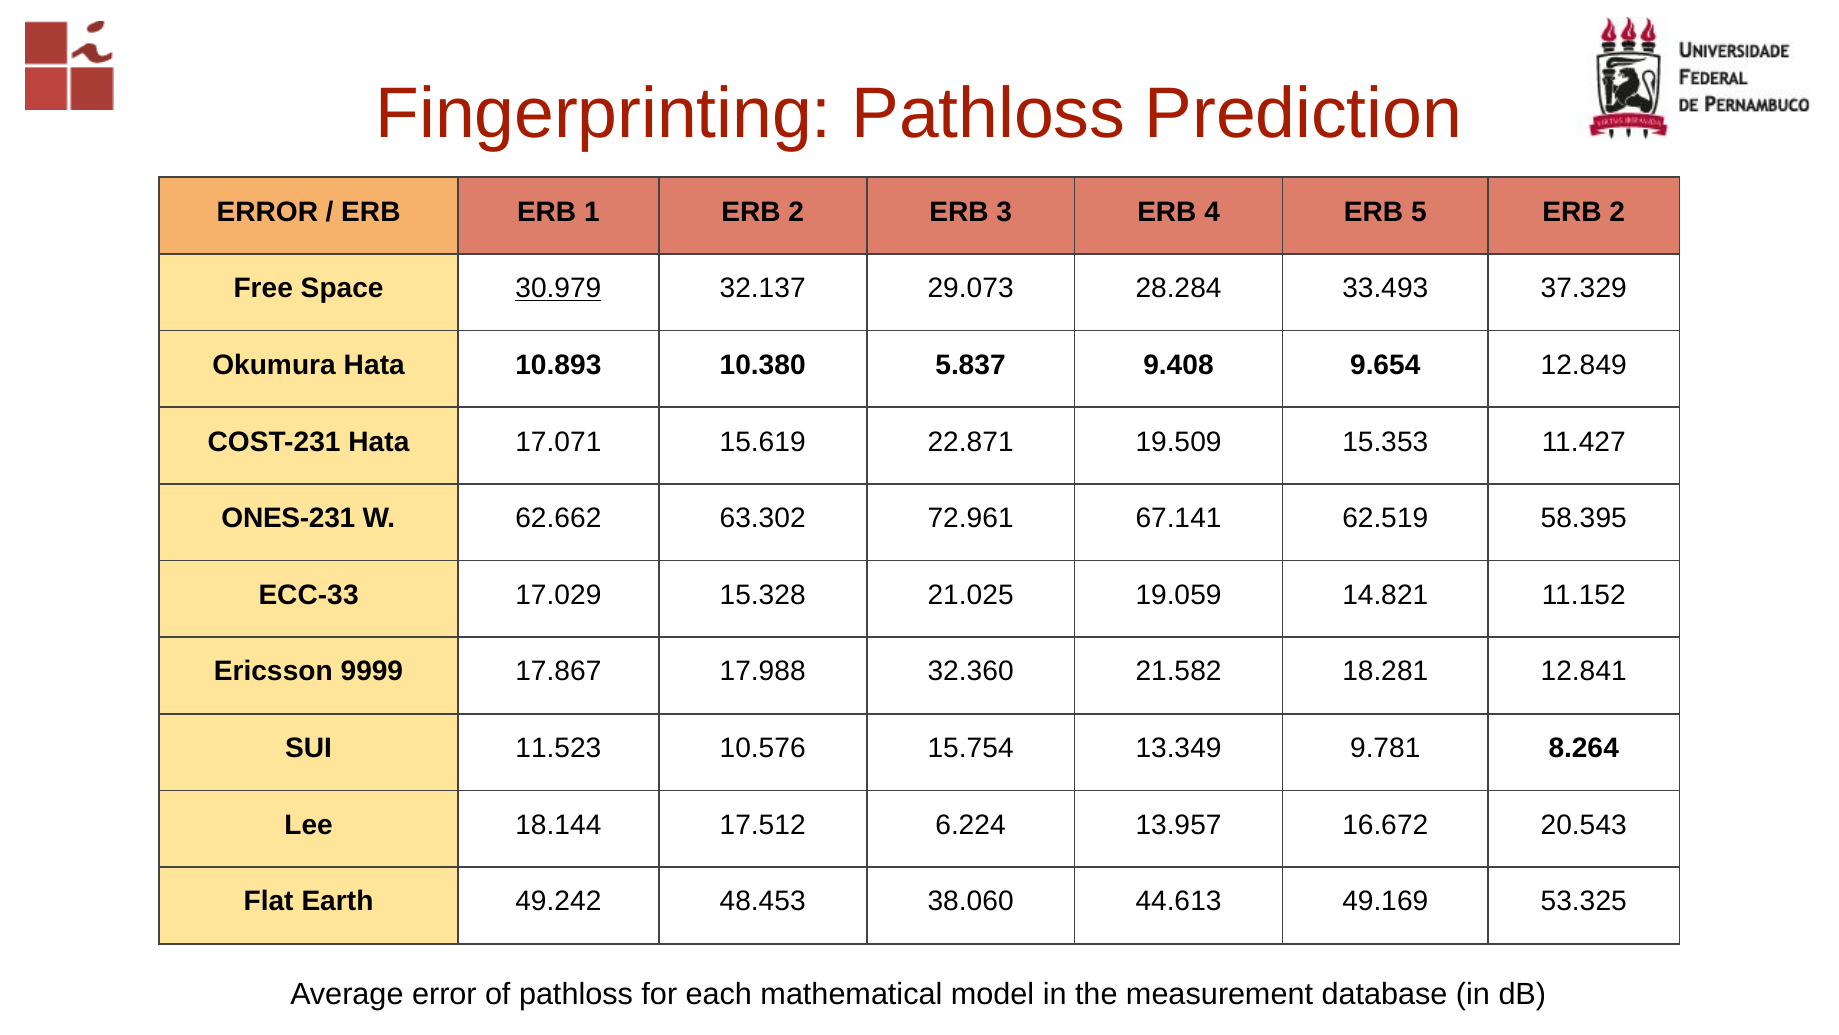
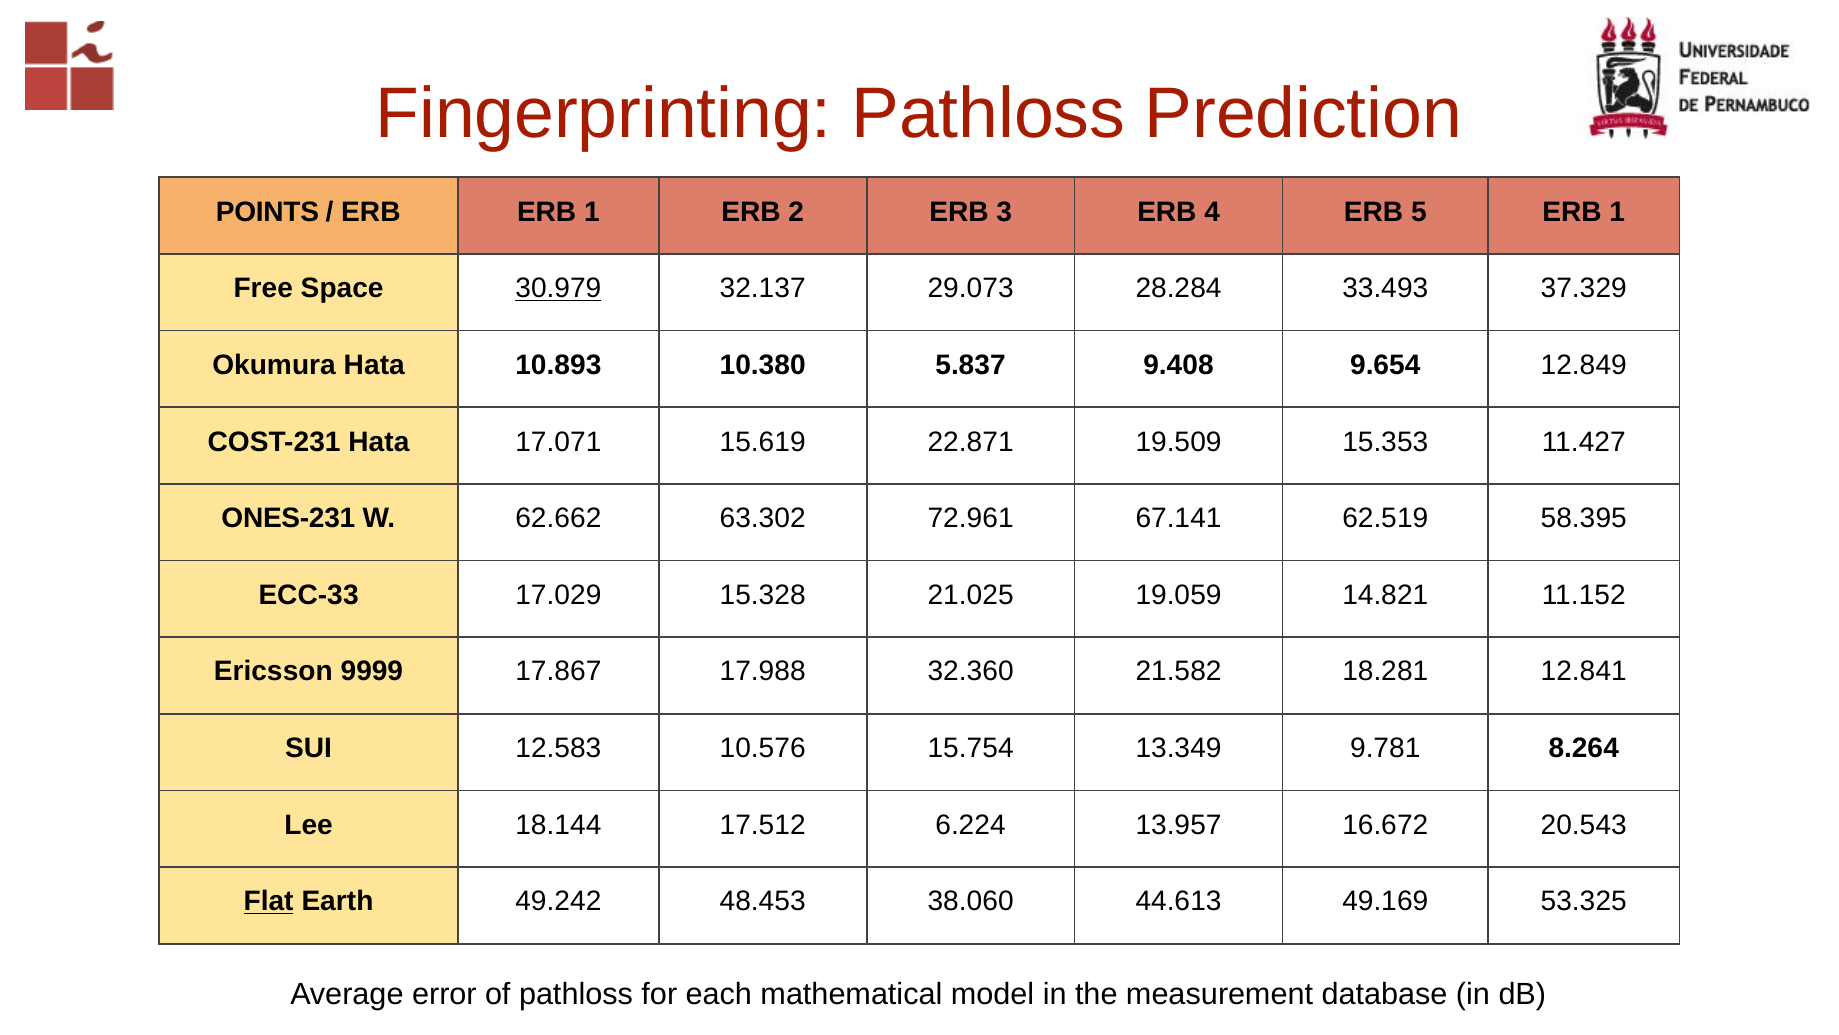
ERROR at (267, 212): ERROR -> POINTS
5 ERB 2: 2 -> 1
11.523: 11.523 -> 12.583
Flat underline: none -> present
